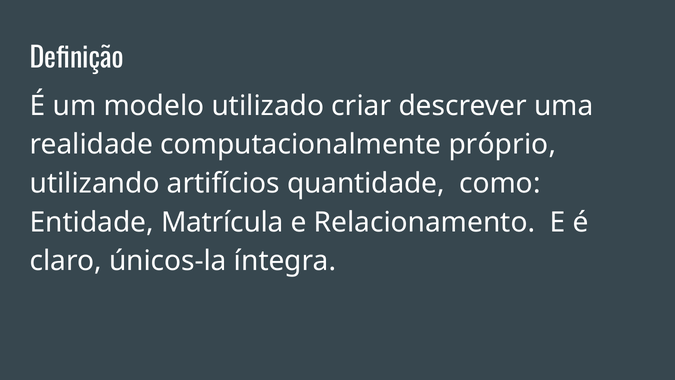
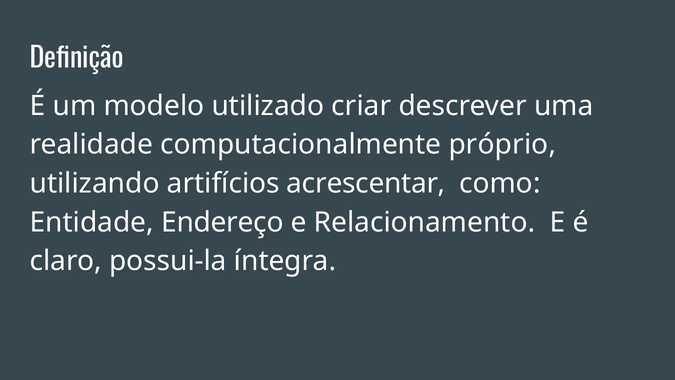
quantidade: quantidade -> acrescentar
Matrícula: Matrícula -> Endereço
únicos-la: únicos-la -> possui-la
